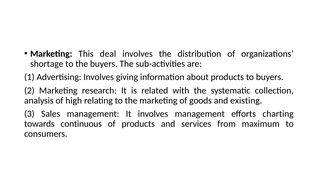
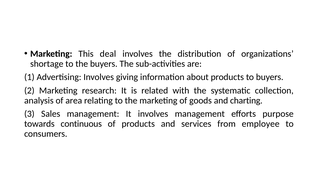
high: high -> area
existing: existing -> charting
charting: charting -> purpose
maximum: maximum -> employee
